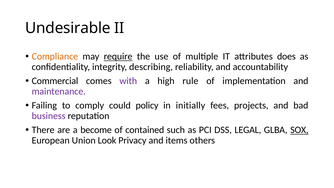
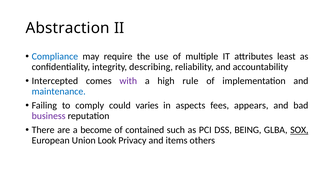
Undesirable: Undesirable -> Abstraction
Compliance colour: orange -> blue
require underline: present -> none
does: does -> least
Commercial: Commercial -> Intercepted
maintenance colour: purple -> blue
policy: policy -> varies
initially: initially -> aspects
projects: projects -> appears
LEGAL: LEGAL -> BEING
